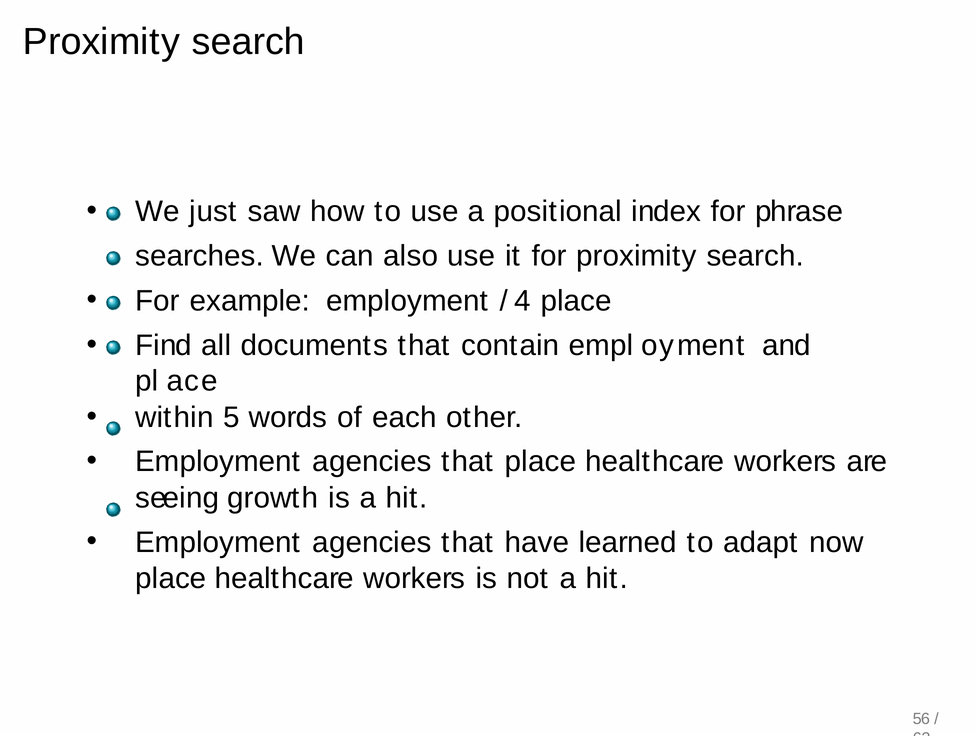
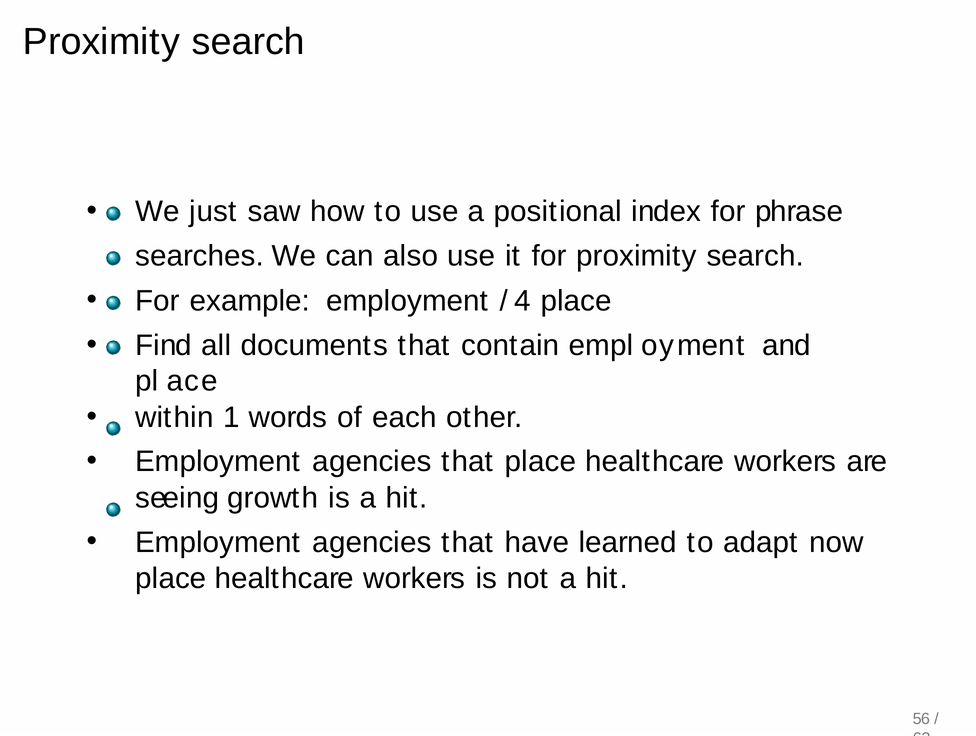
5: 5 -> 1
